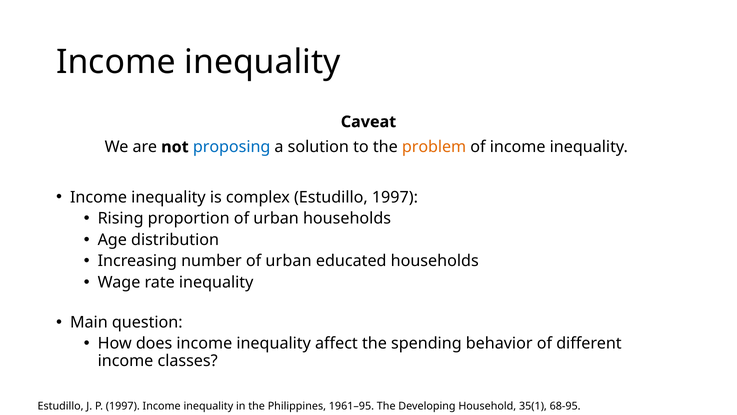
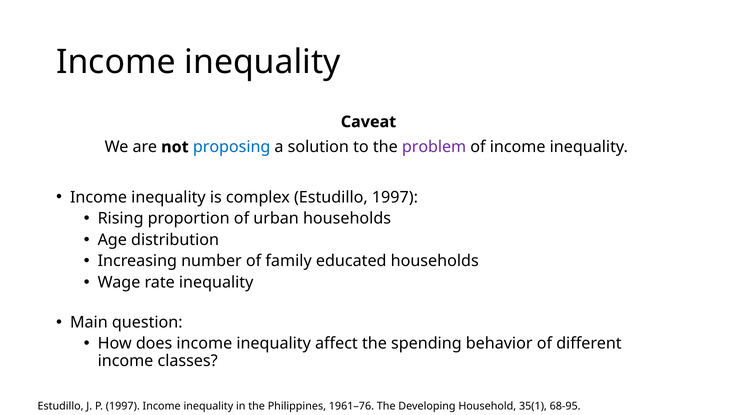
problem colour: orange -> purple
number of urban: urban -> family
1961–95: 1961–95 -> 1961–76
